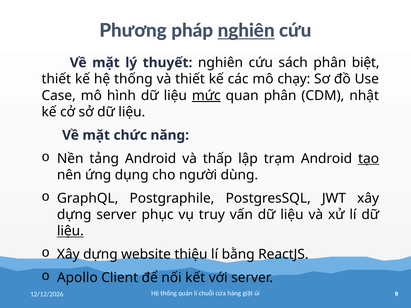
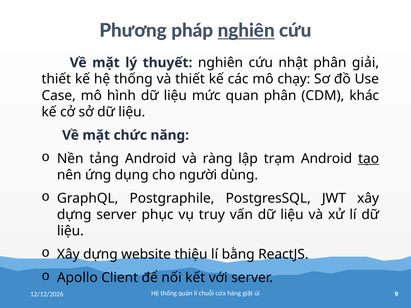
sách: sách -> nhật
biệt: biệt -> giải
mức underline: present -> none
nhật: nhật -> khác
thấp: thấp -> ràng
liệu at (70, 231) underline: present -> none
